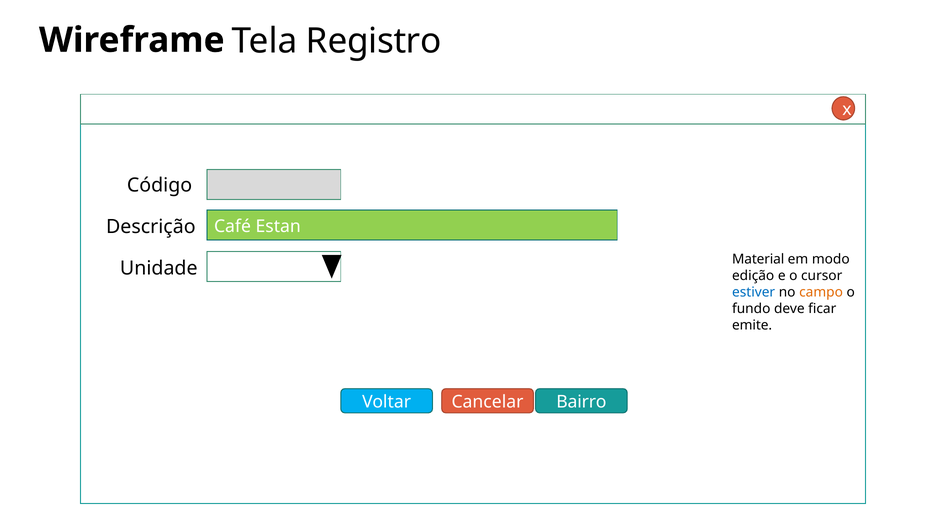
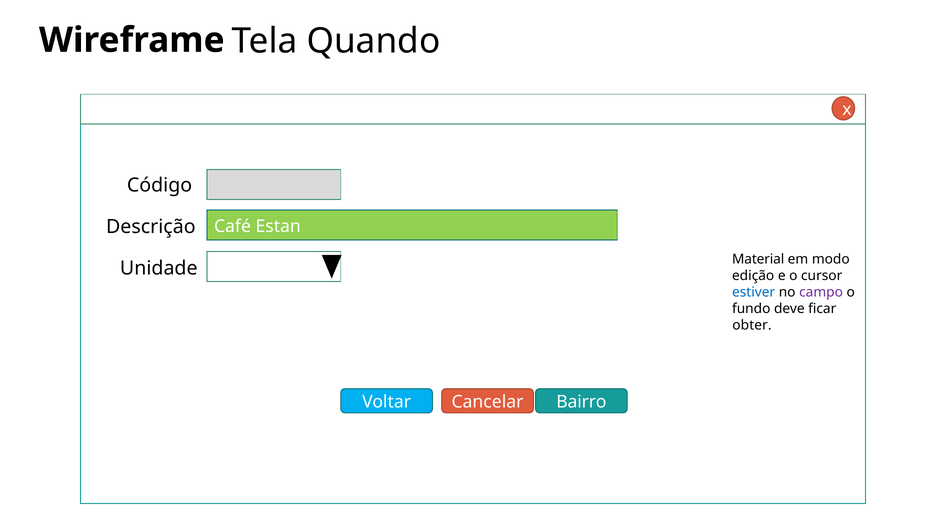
Registro: Registro -> Quando
campo colour: orange -> purple
emite: emite -> obter
